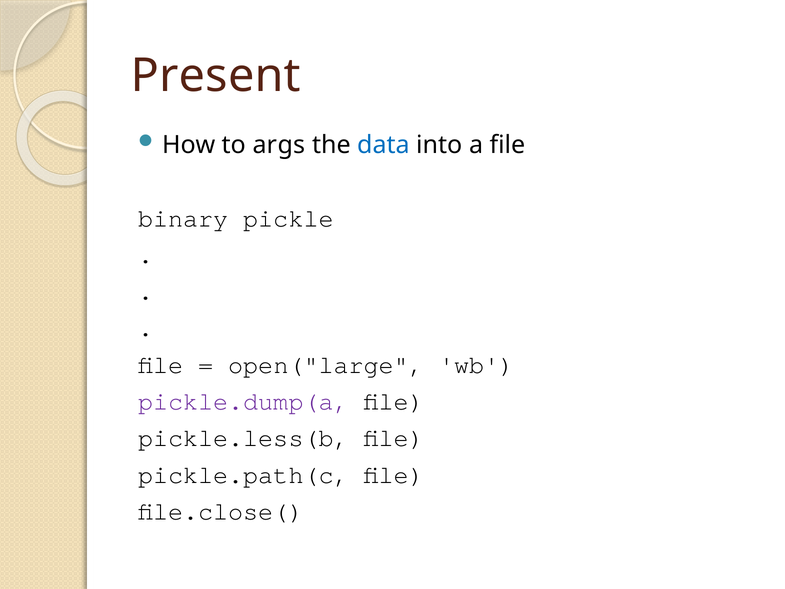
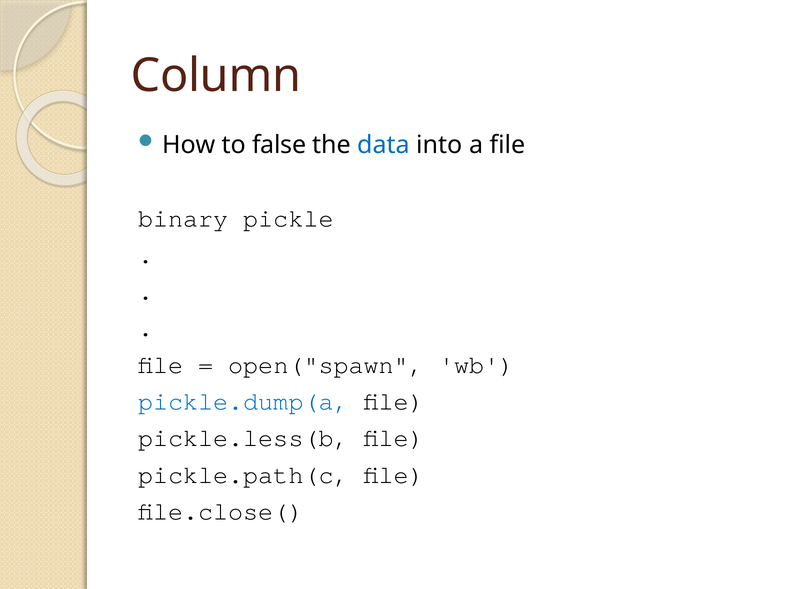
Present: Present -> Column
args: args -> false
open("large: open("large -> open("spawn
pickle.dump(a colour: purple -> blue
